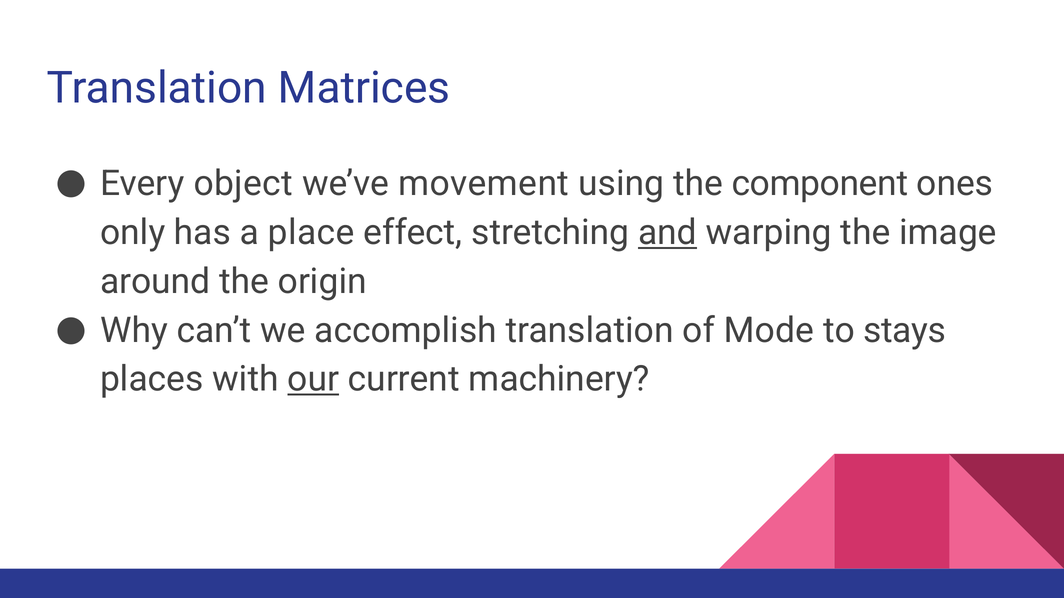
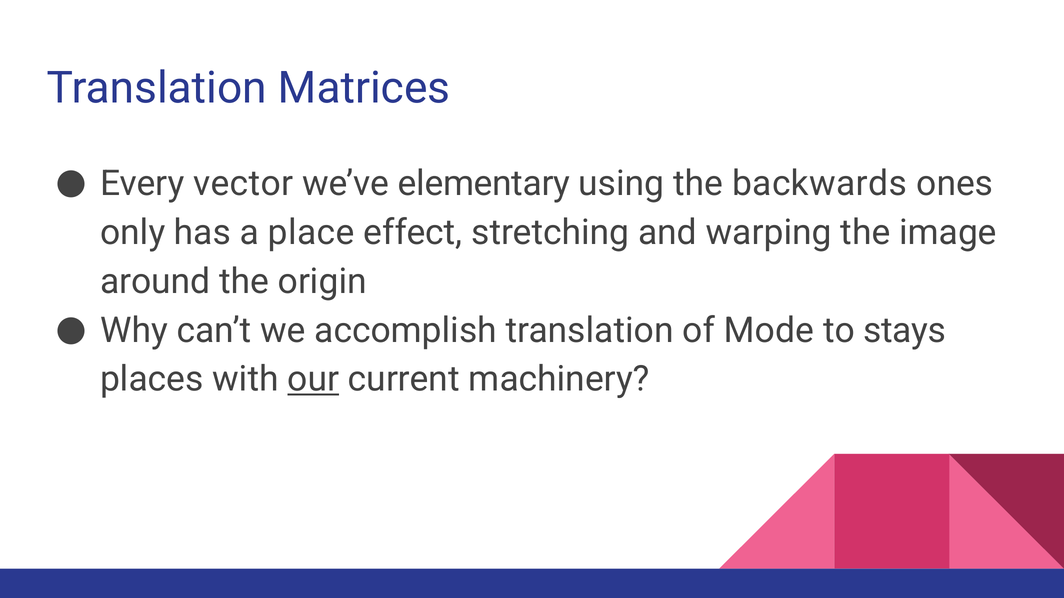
object: object -> vector
movement: movement -> elementary
component: component -> backwards
and underline: present -> none
